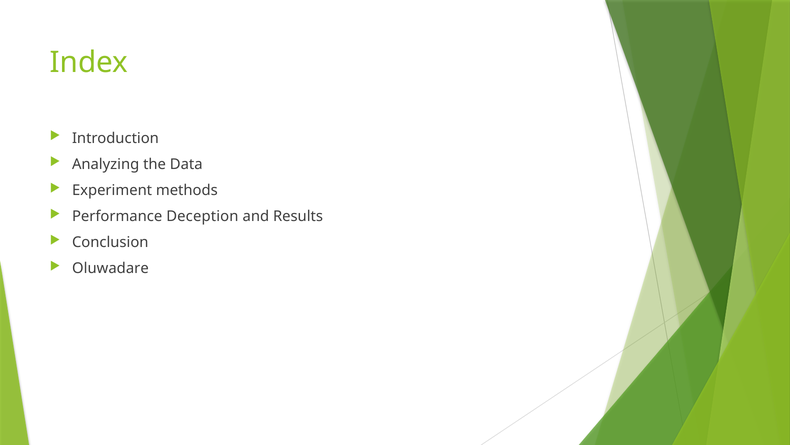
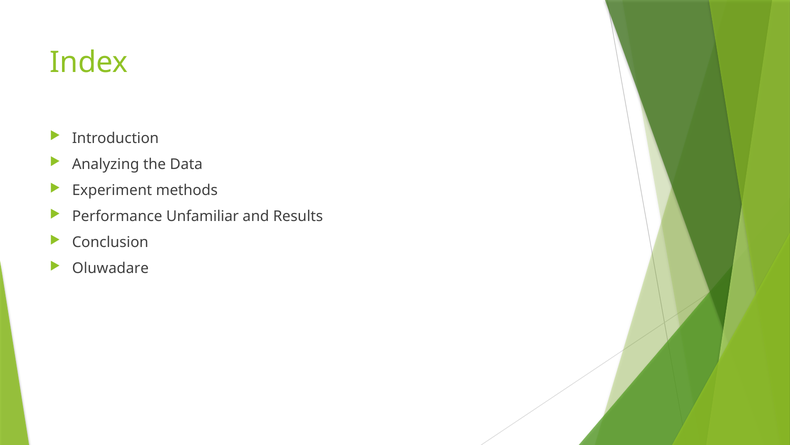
Deception: Deception -> Unfamiliar
